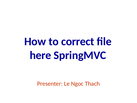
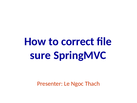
here: here -> sure
